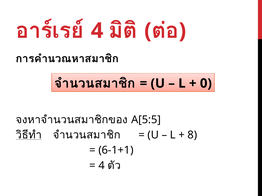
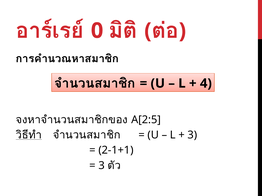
4 at (97, 31): 4 -> 0
0: 0 -> 4
A[5:5: A[5:5 -> A[2:5
8 at (192, 135): 8 -> 3
6-1+1: 6-1+1 -> 2-1+1
4 at (102, 166): 4 -> 3
